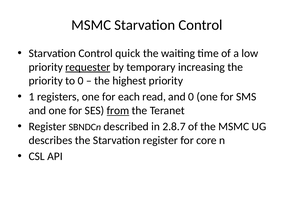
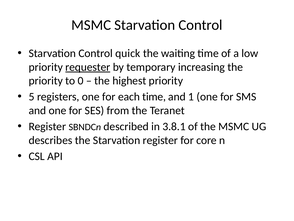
1: 1 -> 5
each read: read -> time
and 0: 0 -> 1
from underline: present -> none
2.8.7: 2.8.7 -> 3.8.1
